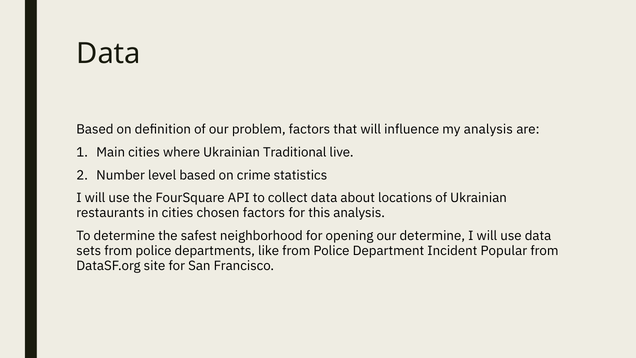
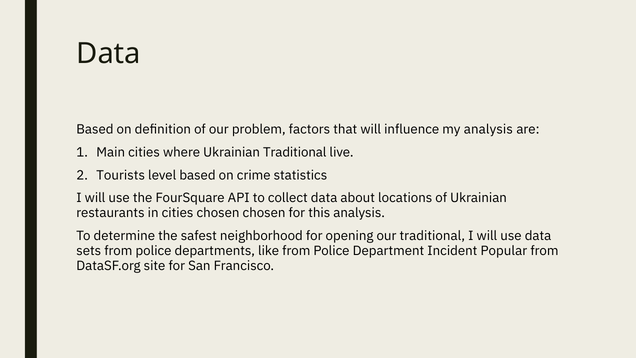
Number: Number -> Tourists
chosen factors: factors -> chosen
our determine: determine -> traditional
